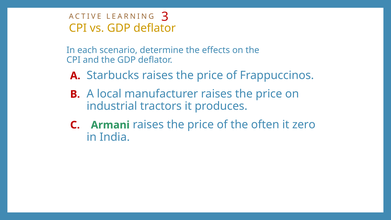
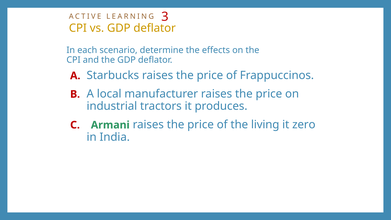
often: often -> living
